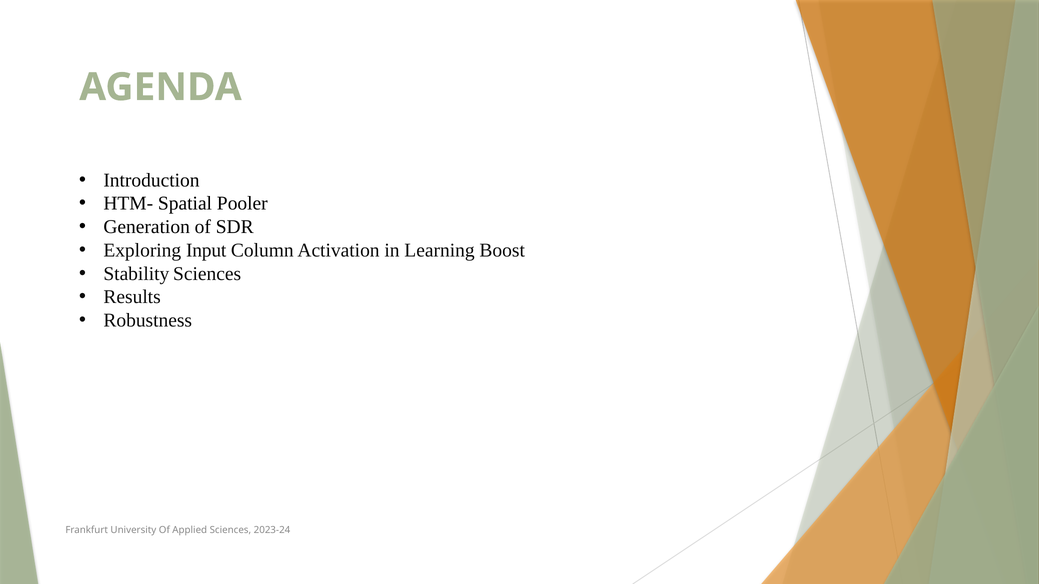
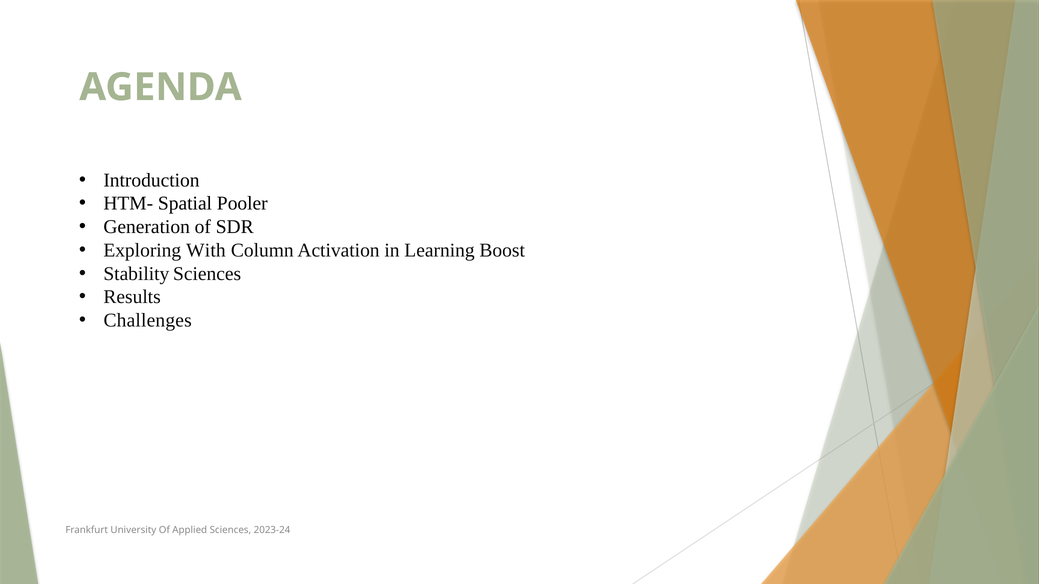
Input: Input -> With
Robustness: Robustness -> Challenges
